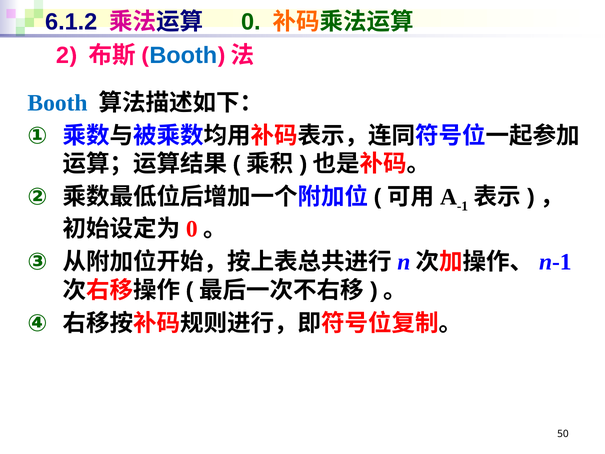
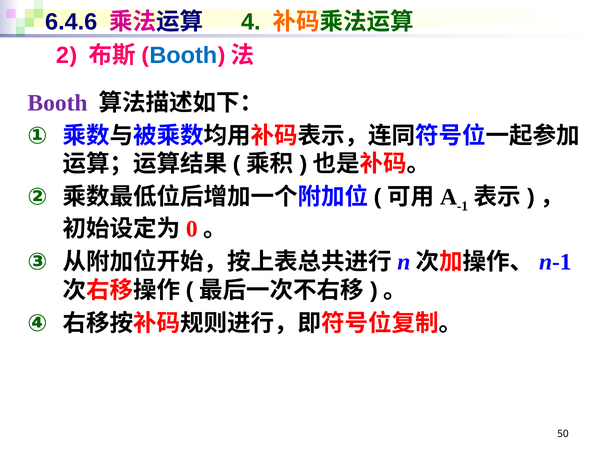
6.1.2: 6.1.2 -> 6.4.6
0 at (251, 22): 0 -> 4
Booth at (58, 103) colour: blue -> purple
